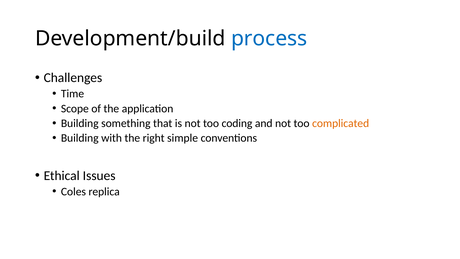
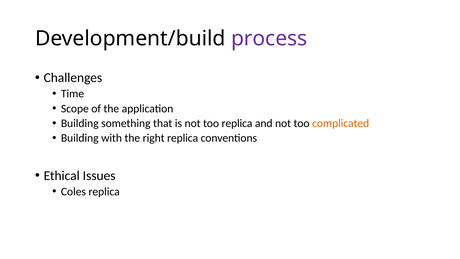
process colour: blue -> purple
too coding: coding -> replica
right simple: simple -> replica
